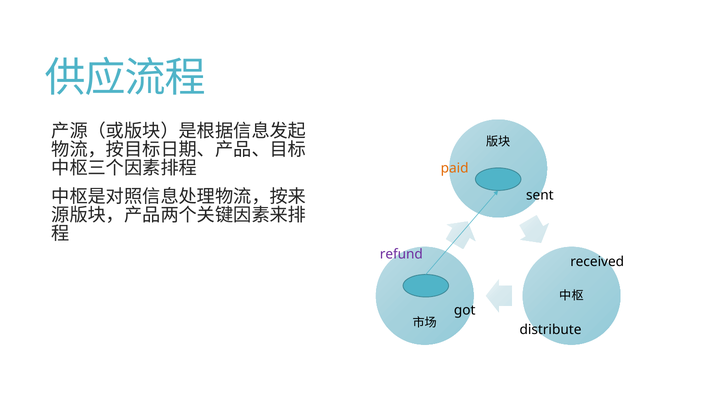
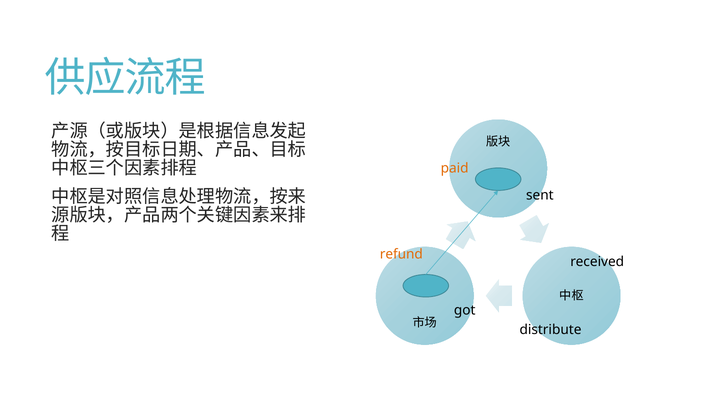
refund colour: purple -> orange
